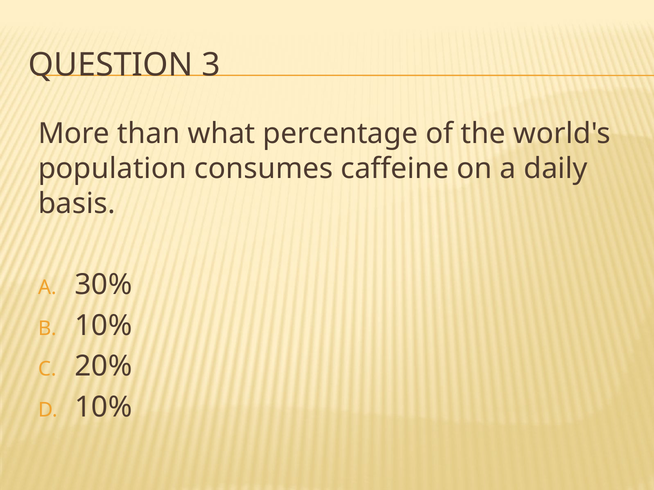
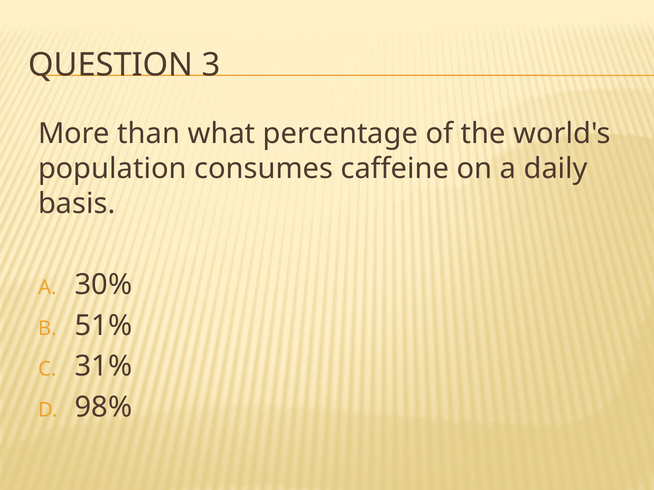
10% at (104, 326): 10% -> 51%
20%: 20% -> 31%
10% at (104, 407): 10% -> 98%
